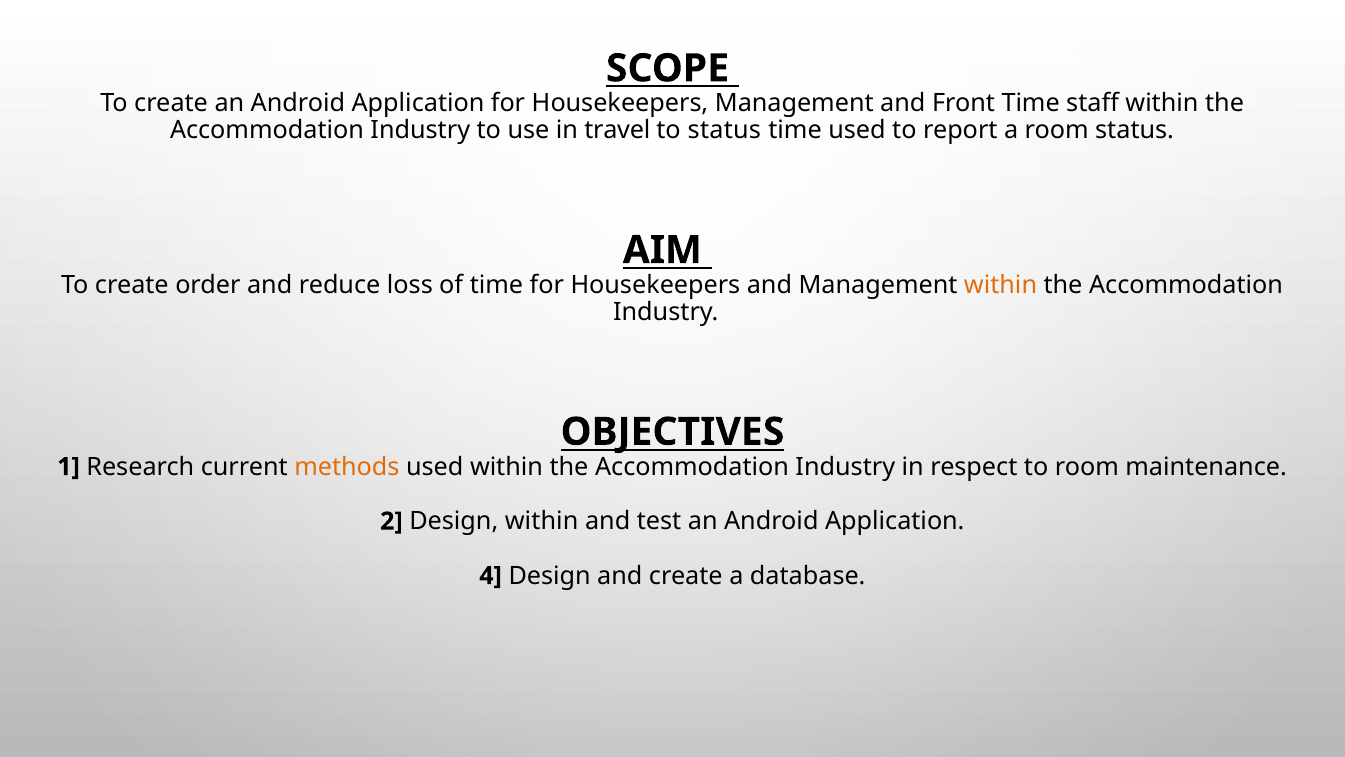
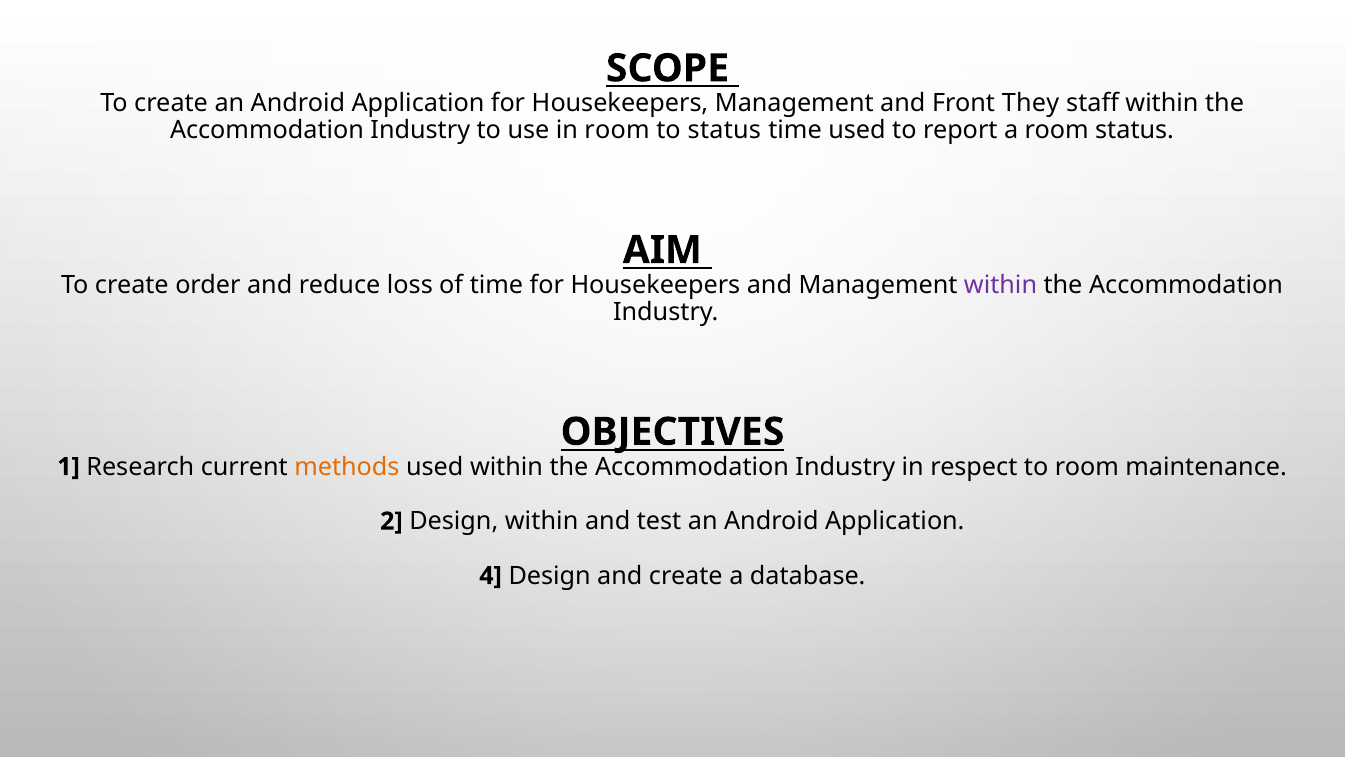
Front Time: Time -> They
in travel: travel -> room
within at (1001, 285) colour: orange -> purple
